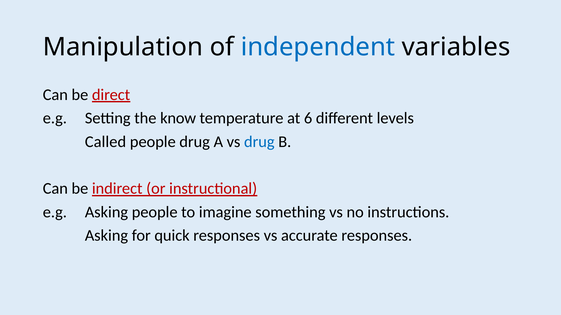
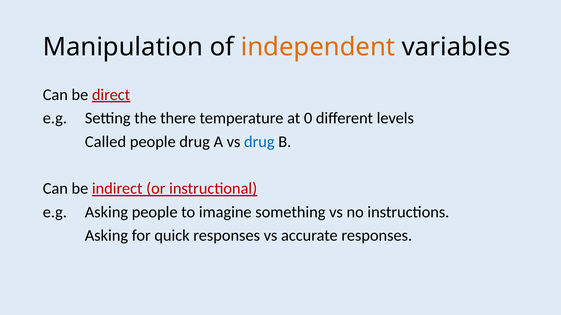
independent colour: blue -> orange
know: know -> there
6: 6 -> 0
